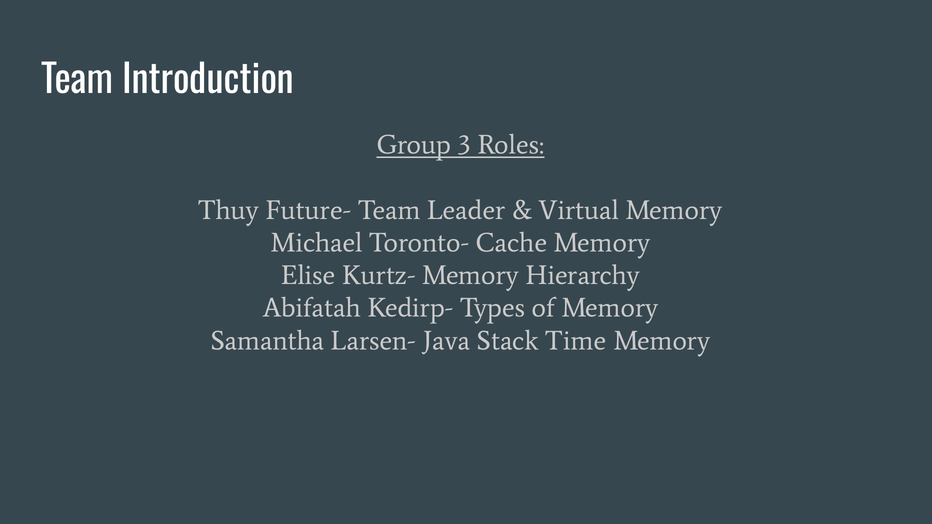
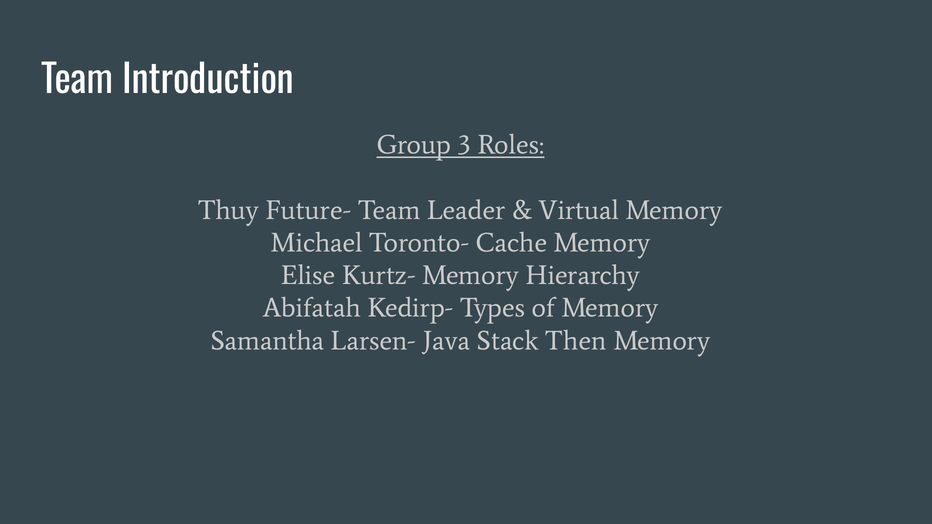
Time: Time -> Then
